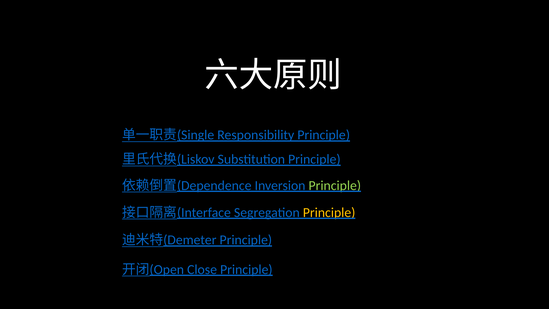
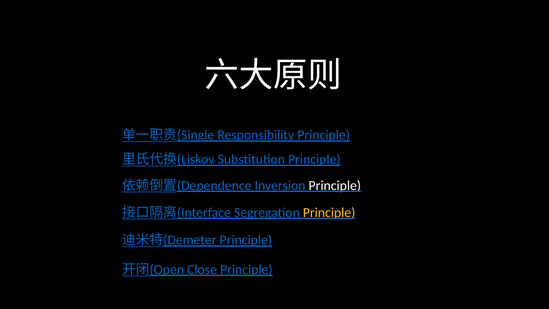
Principle at (335, 185) colour: light green -> white
